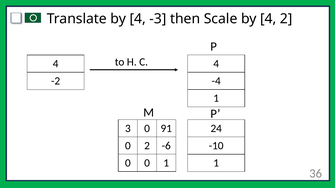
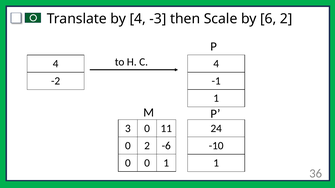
Scale by 4: 4 -> 6
-4: -4 -> -1
91: 91 -> 11
